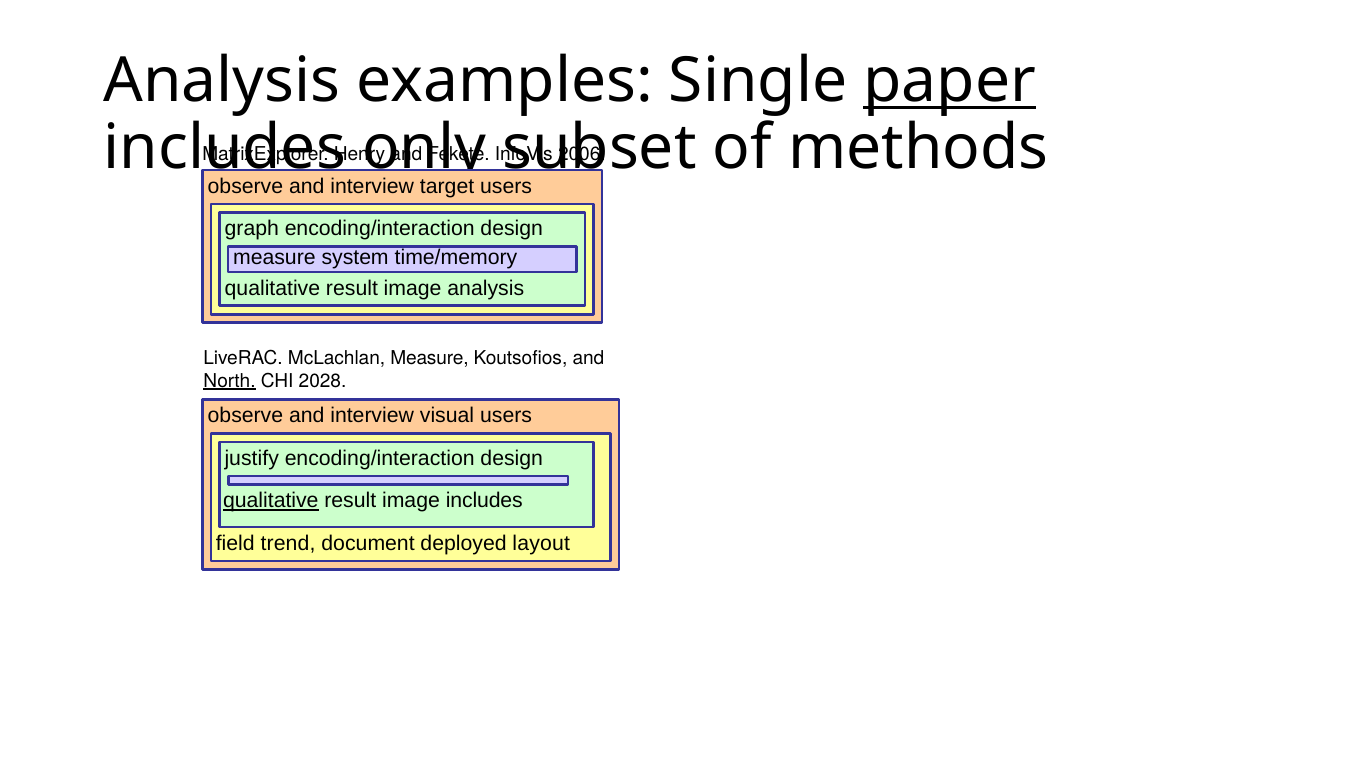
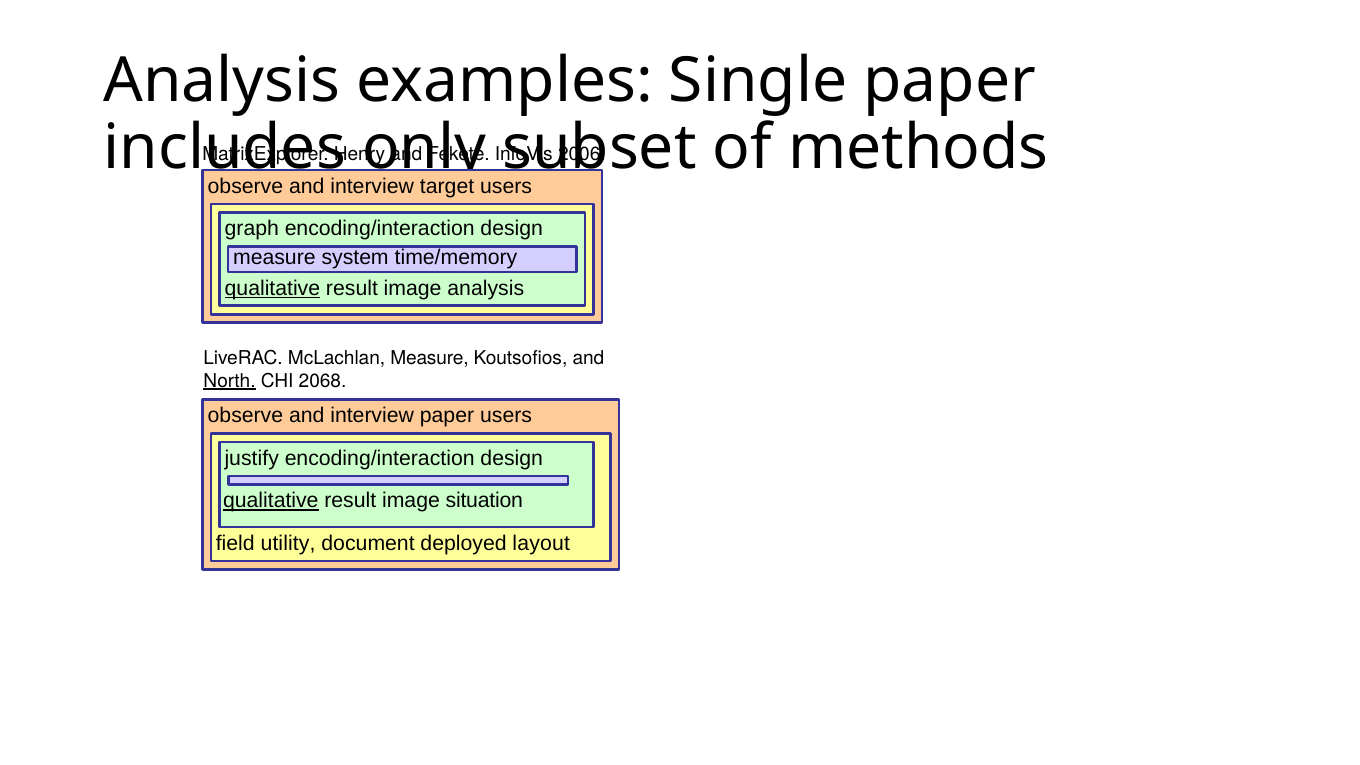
paper at (950, 81) underline: present -> none
qualitative at (272, 288) underline: none -> present
2028: 2028 -> 2068
interview visual: visual -> paper
image includes: includes -> situation
trend: trend -> utility
